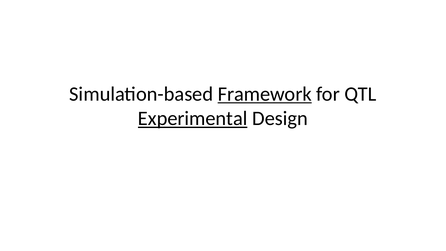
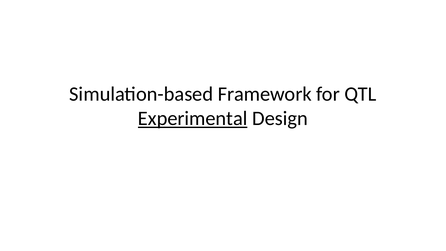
Framework underline: present -> none
